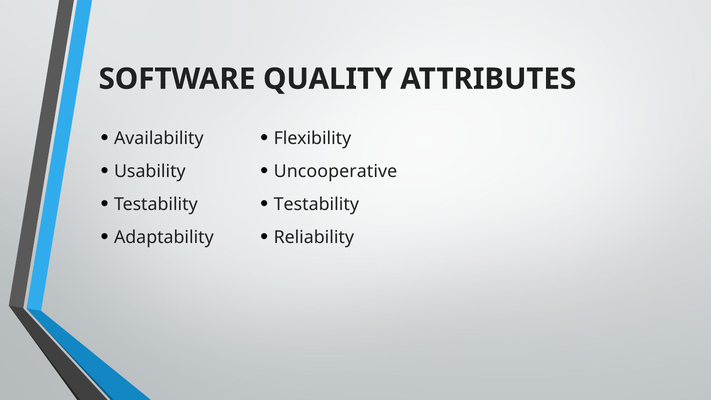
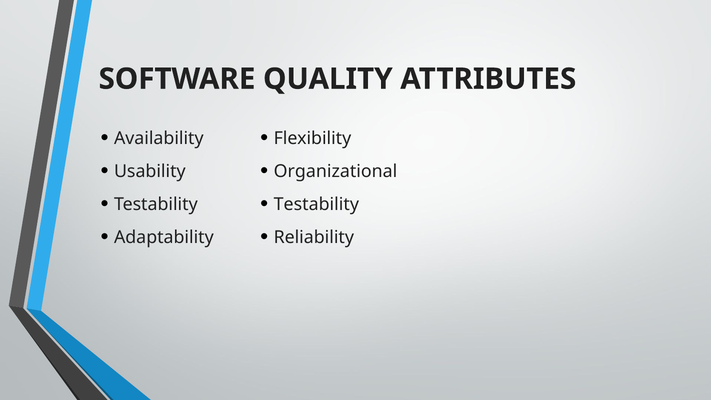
Uncooperative: Uncooperative -> Organizational
